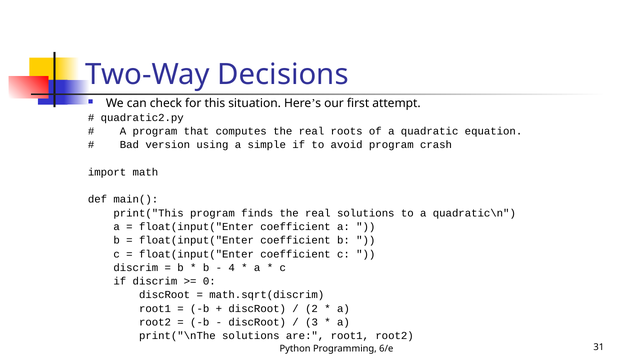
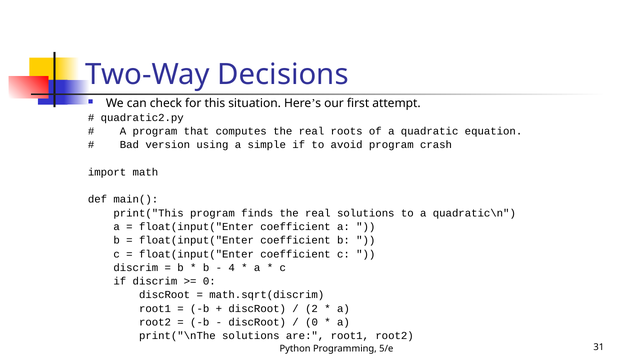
3 at (312, 323): 3 -> 0
6/e: 6/e -> 5/e
